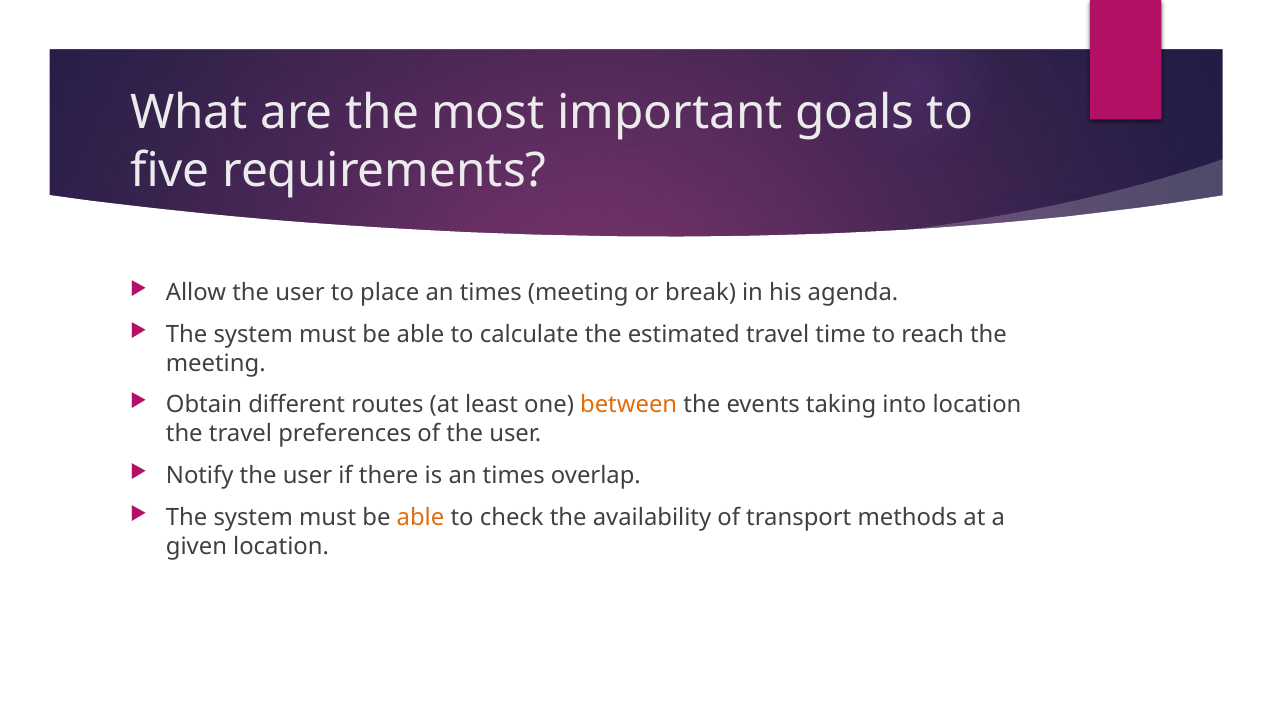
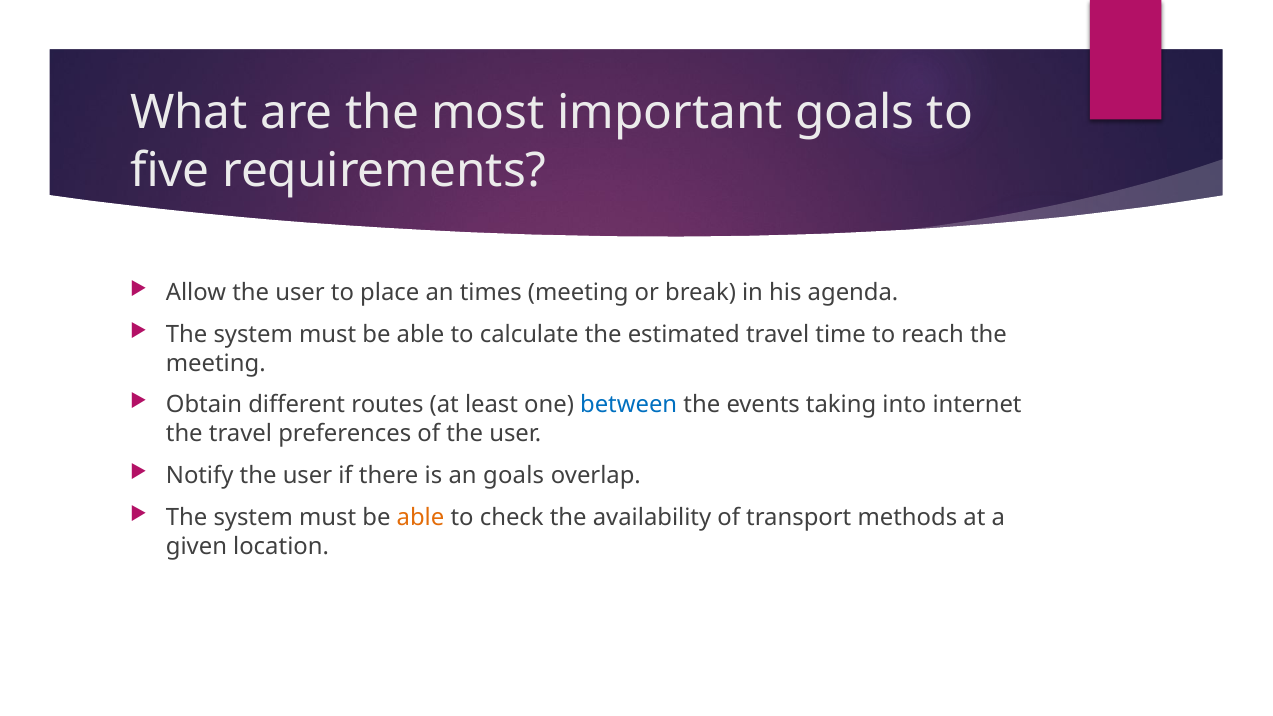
between colour: orange -> blue
into location: location -> internet
is an times: times -> goals
